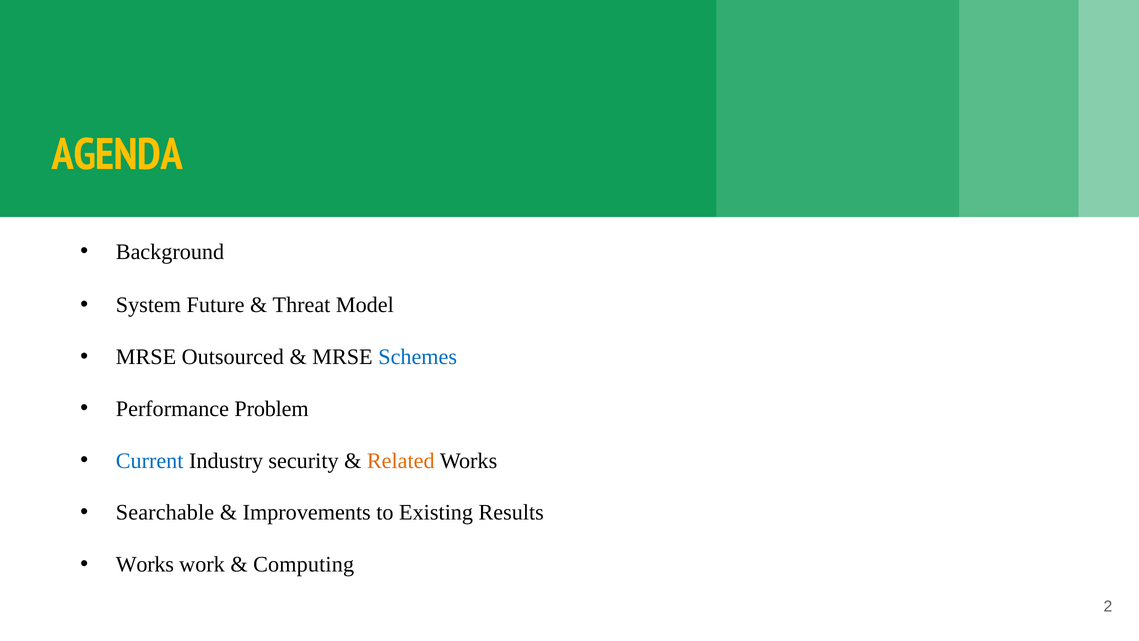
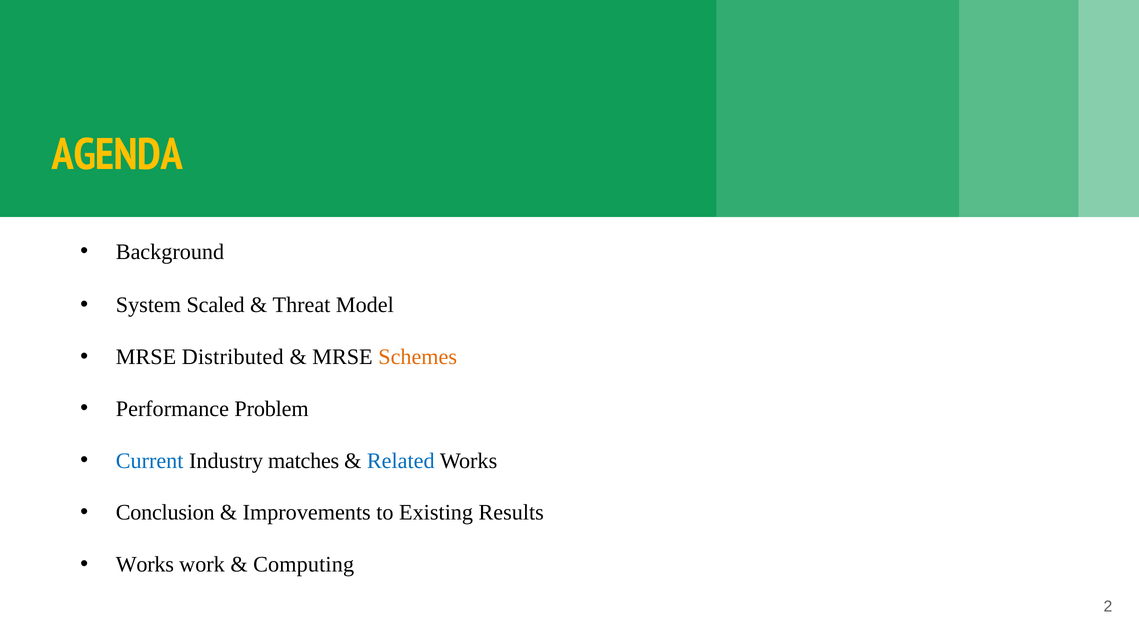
Future: Future -> Scaled
Outsourced: Outsourced -> Distributed
Schemes colour: blue -> orange
security: security -> matches
Related colour: orange -> blue
Searchable: Searchable -> Conclusion
